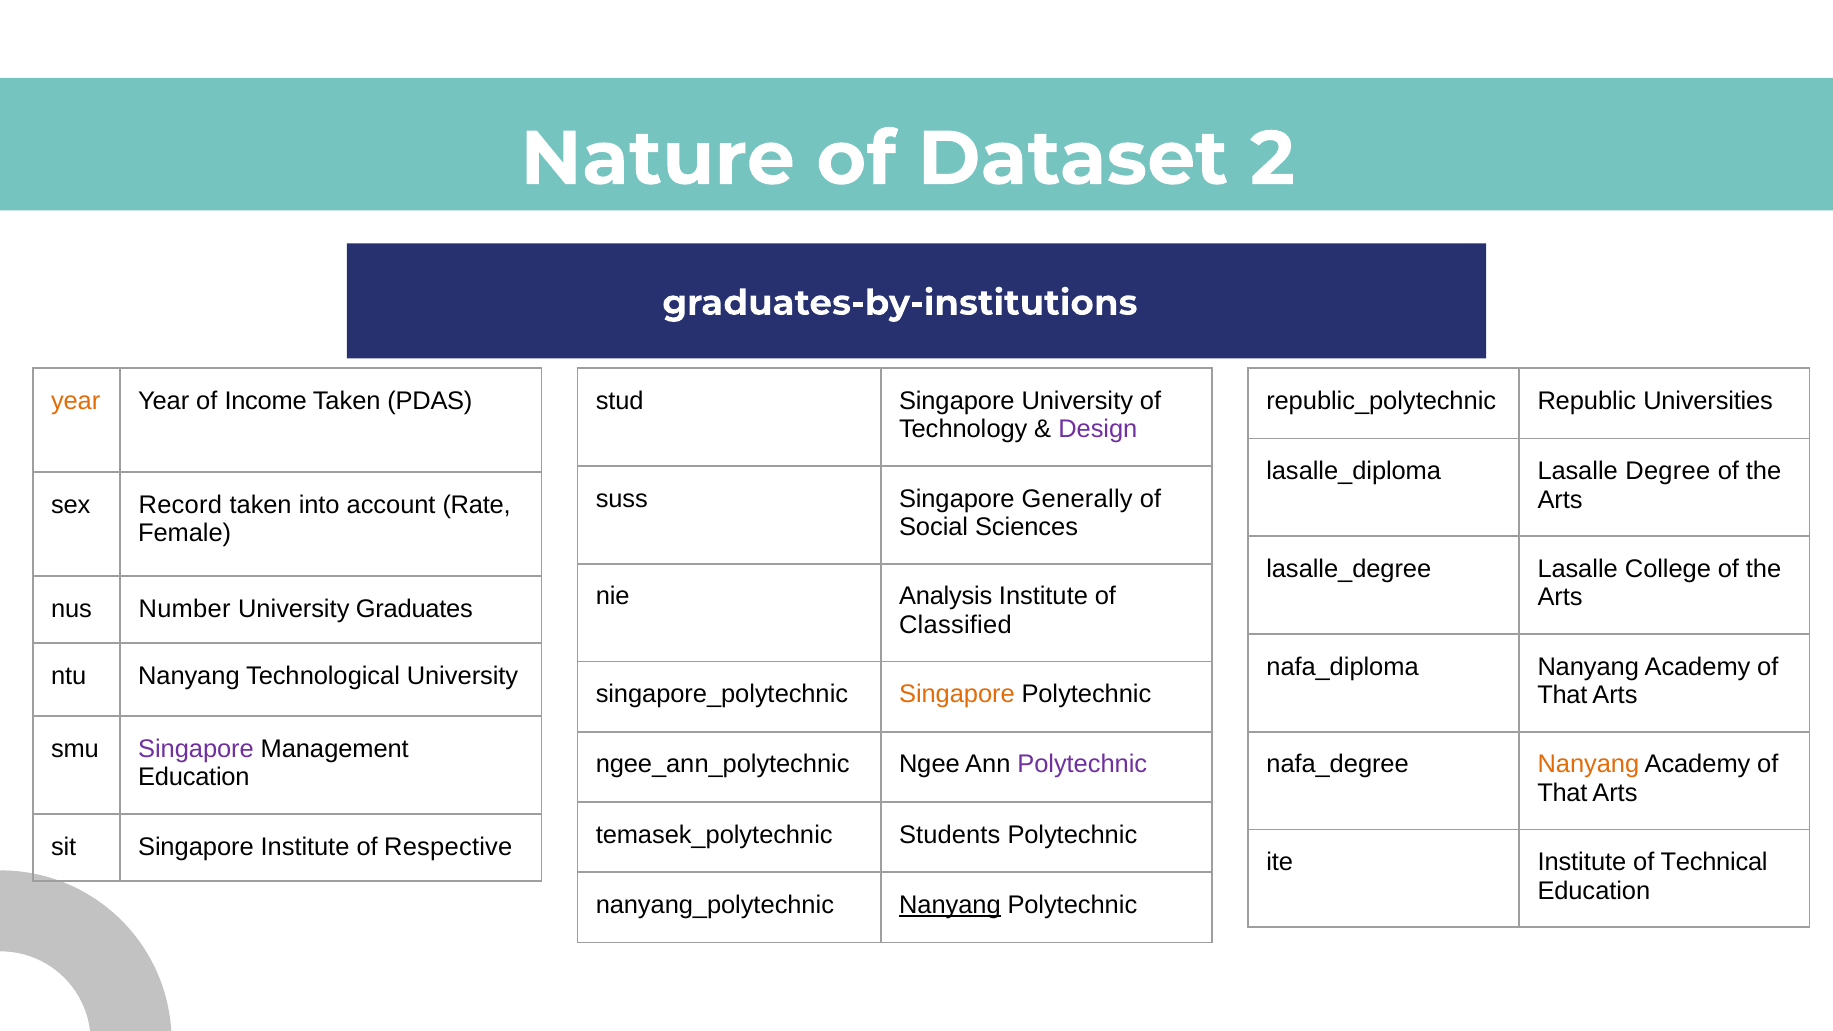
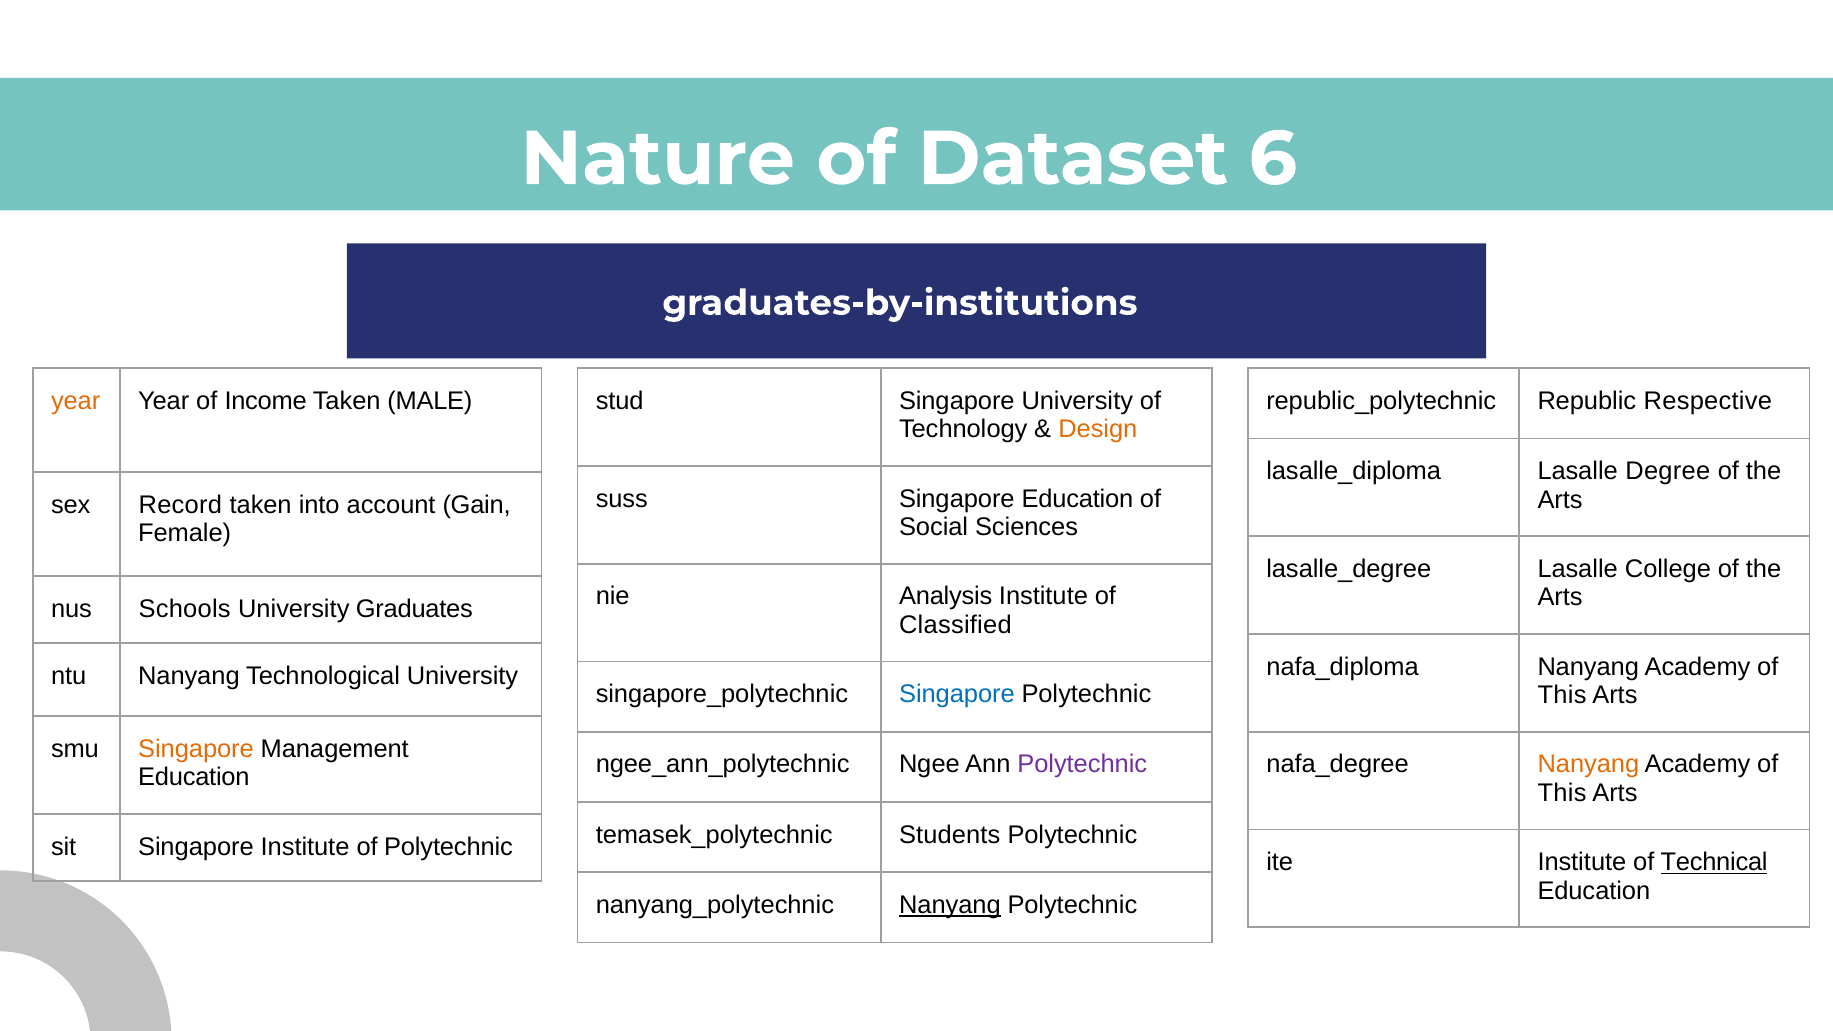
2: 2 -> 6
PDAS: PDAS -> MALE
Universities: Universities -> Respective
Design colour: purple -> orange
Singapore Generally: Generally -> Education
Rate: Rate -> Gain
Number: Number -> Schools
Singapore at (957, 694) colour: orange -> blue
That at (1562, 695): That -> This
Singapore at (196, 749) colour: purple -> orange
That at (1562, 793): That -> This
of Respective: Respective -> Polytechnic
Technical underline: none -> present
